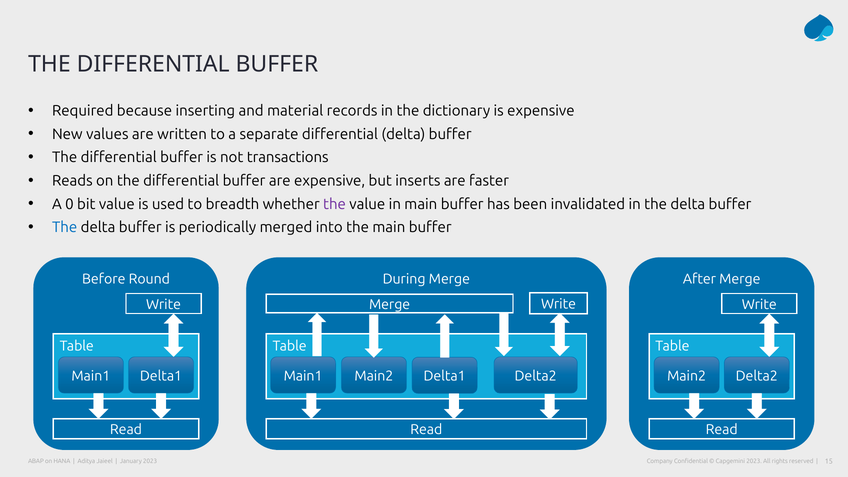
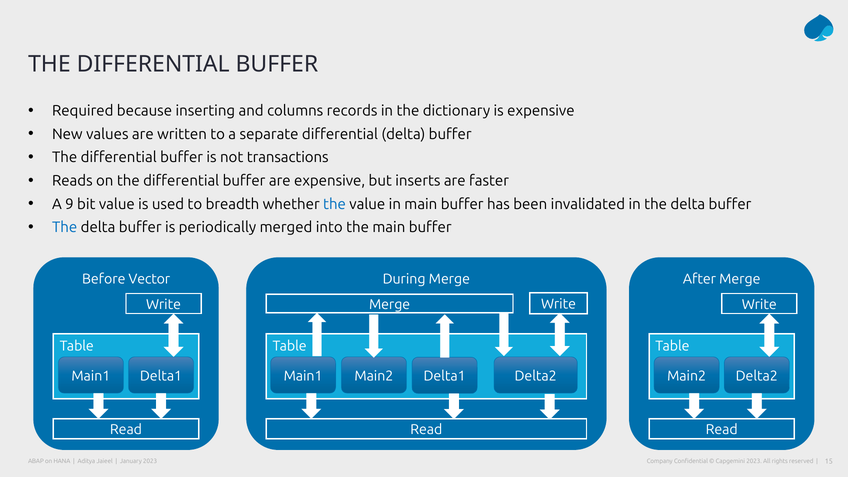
material: material -> columns
0: 0 -> 9
the at (335, 204) colour: purple -> blue
Round: Round -> Vector
